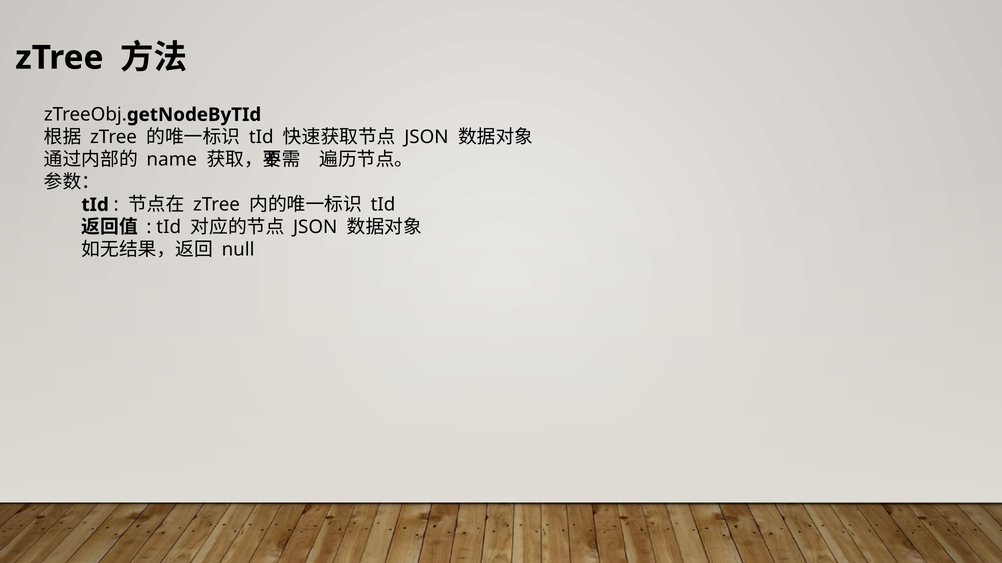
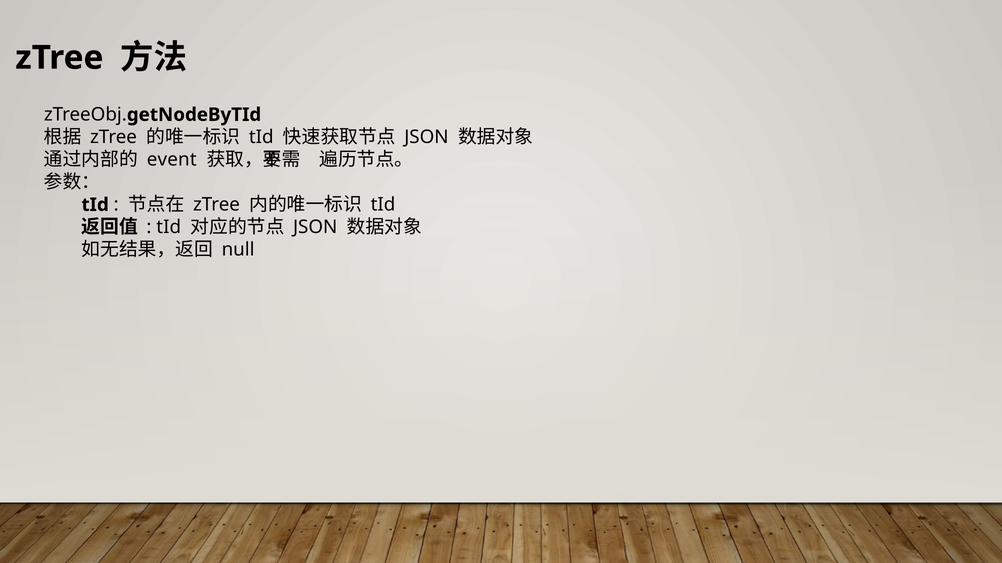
name: name -> event
